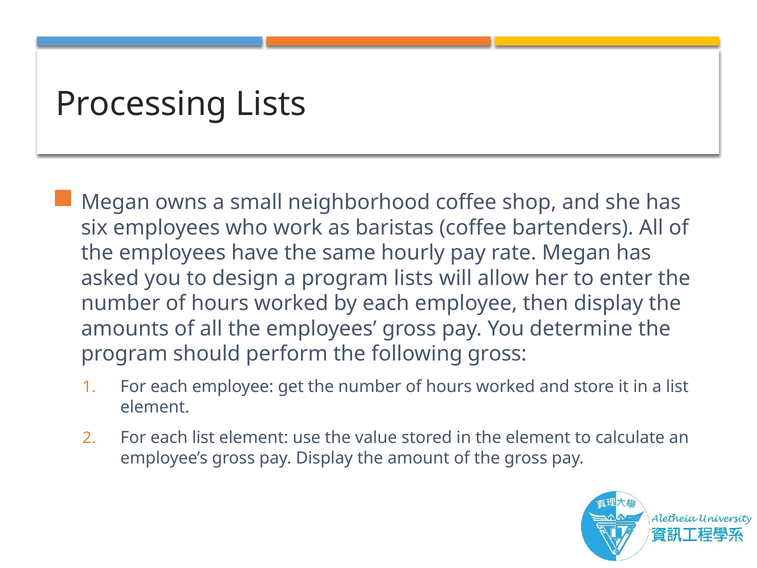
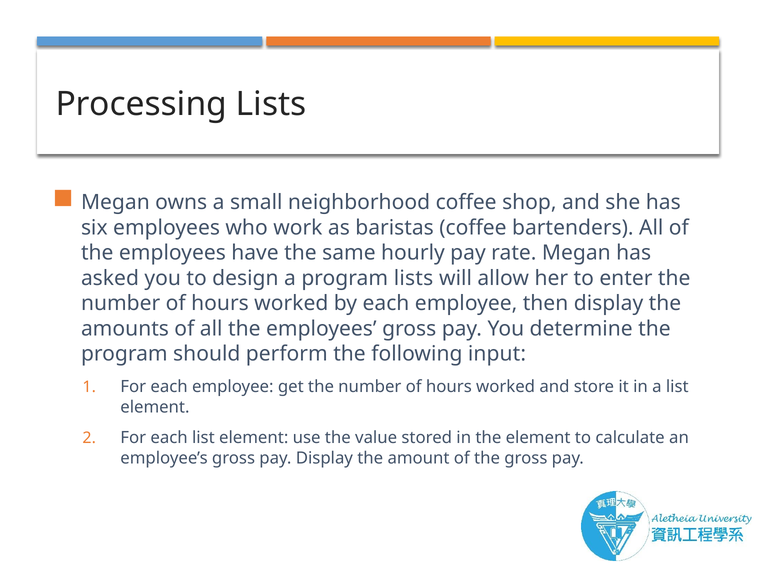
following gross: gross -> input
